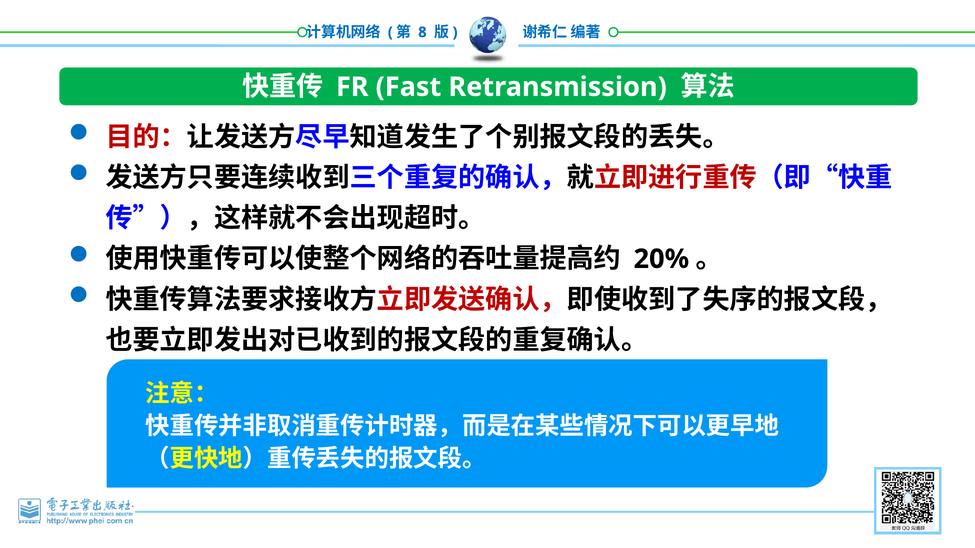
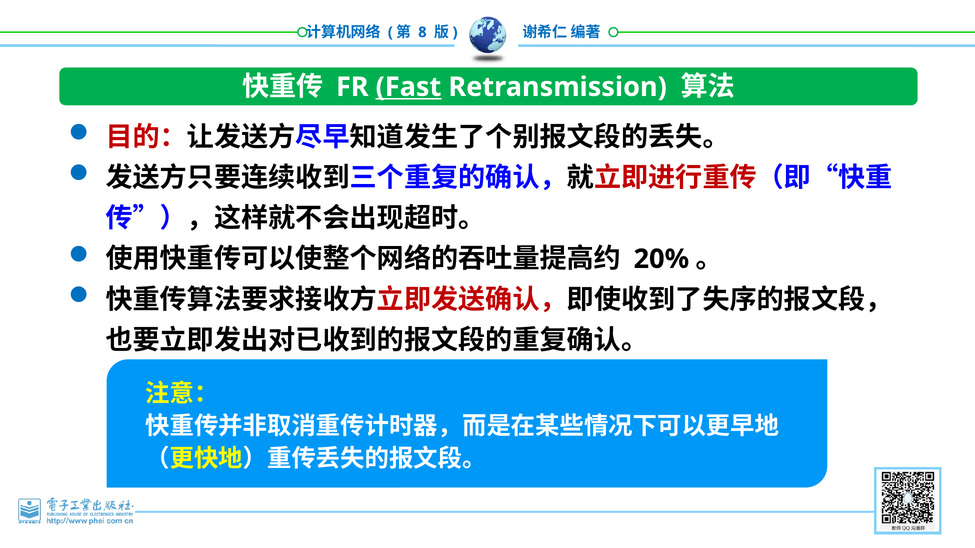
Fast underline: none -> present
